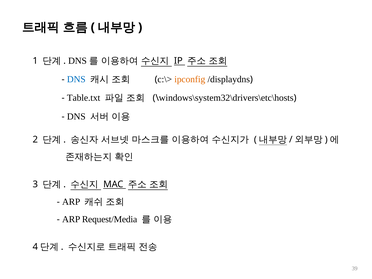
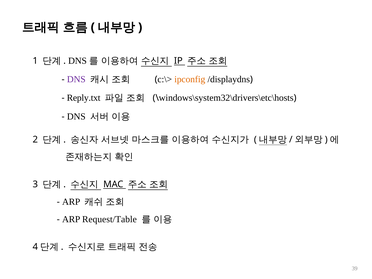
DNS at (76, 79) colour: blue -> purple
Table.txt: Table.txt -> Reply.txt
Request/Media: Request/Media -> Request/Table
